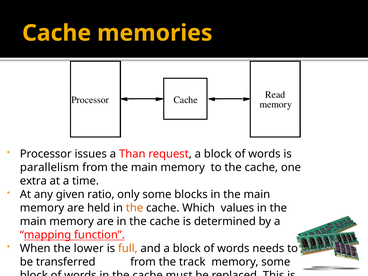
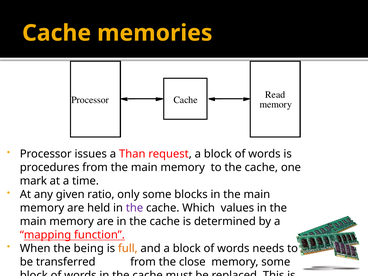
parallelism: parallelism -> procedures
extra: extra -> mark
the at (134, 208) colour: orange -> purple
lower: lower -> being
track: track -> close
